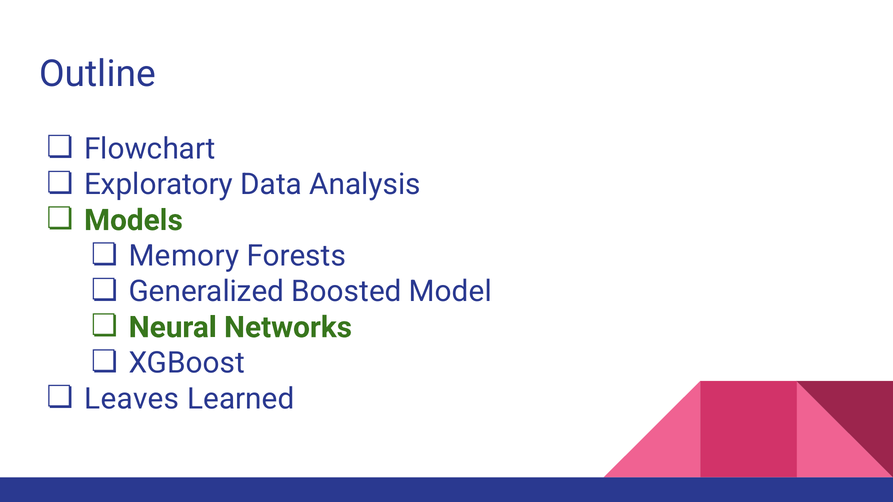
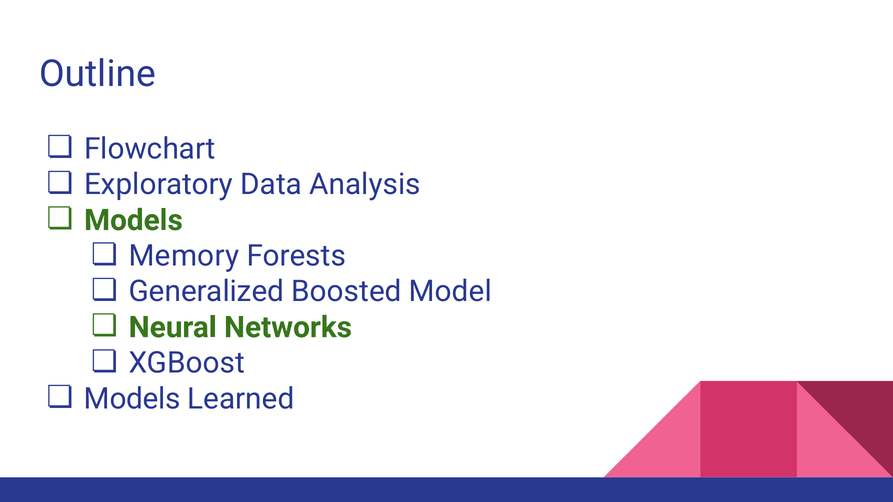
Leaves at (132, 399): Leaves -> Models
